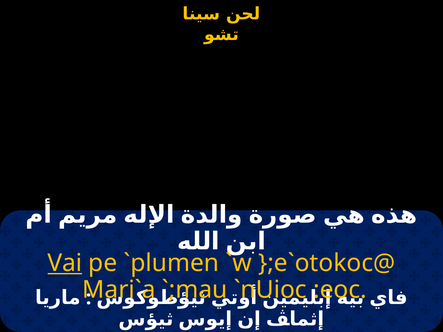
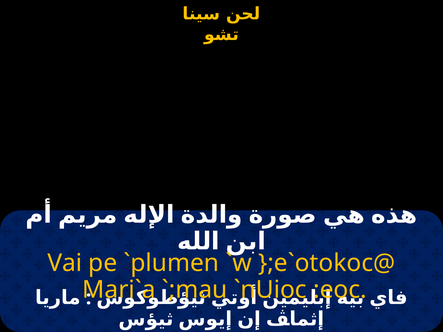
Vai underline: present -> none
